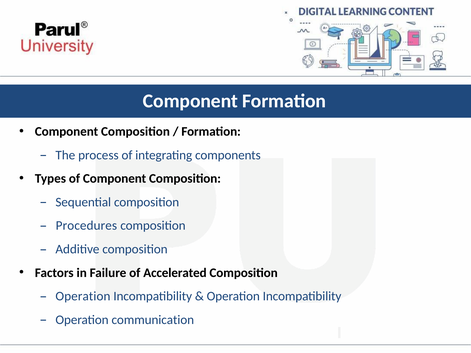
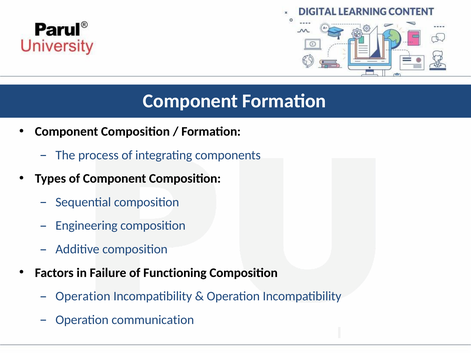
Procedures: Procedures -> Engineering
Accelerated: Accelerated -> Functioning
